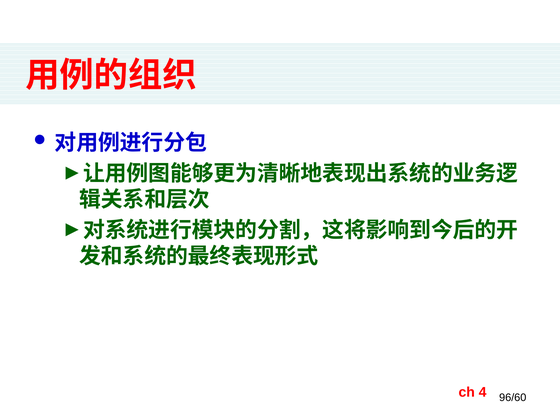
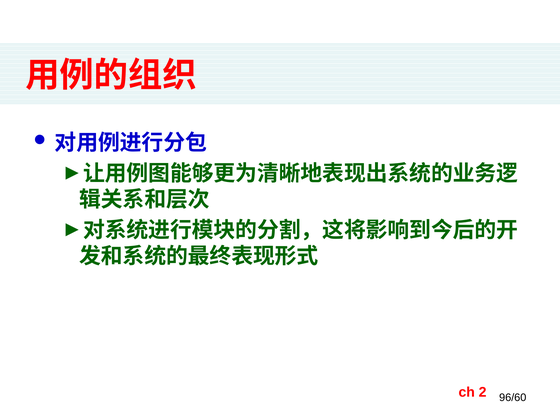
4: 4 -> 2
